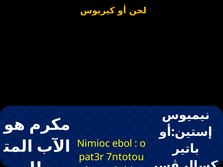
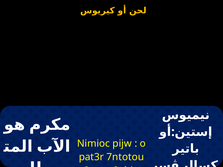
ebol: ebol -> pijw
